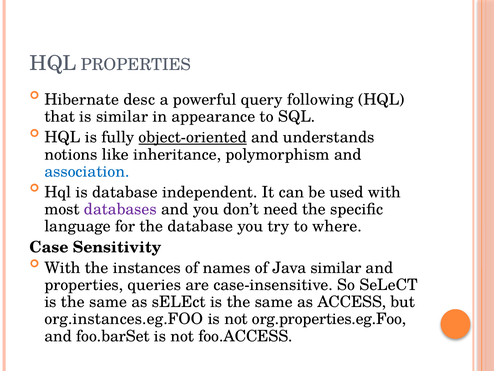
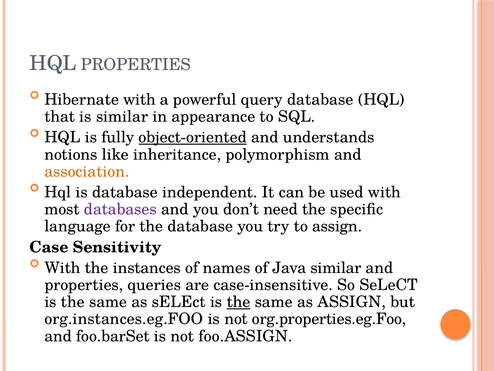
Hibernate desc: desc -> with
query following: following -> database
association colour: blue -> orange
to where: where -> assign
the at (239, 302) underline: none -> present
as ACCESS: ACCESS -> ASSIGN
foo.ACCESS: foo.ACCESS -> foo.ASSIGN
